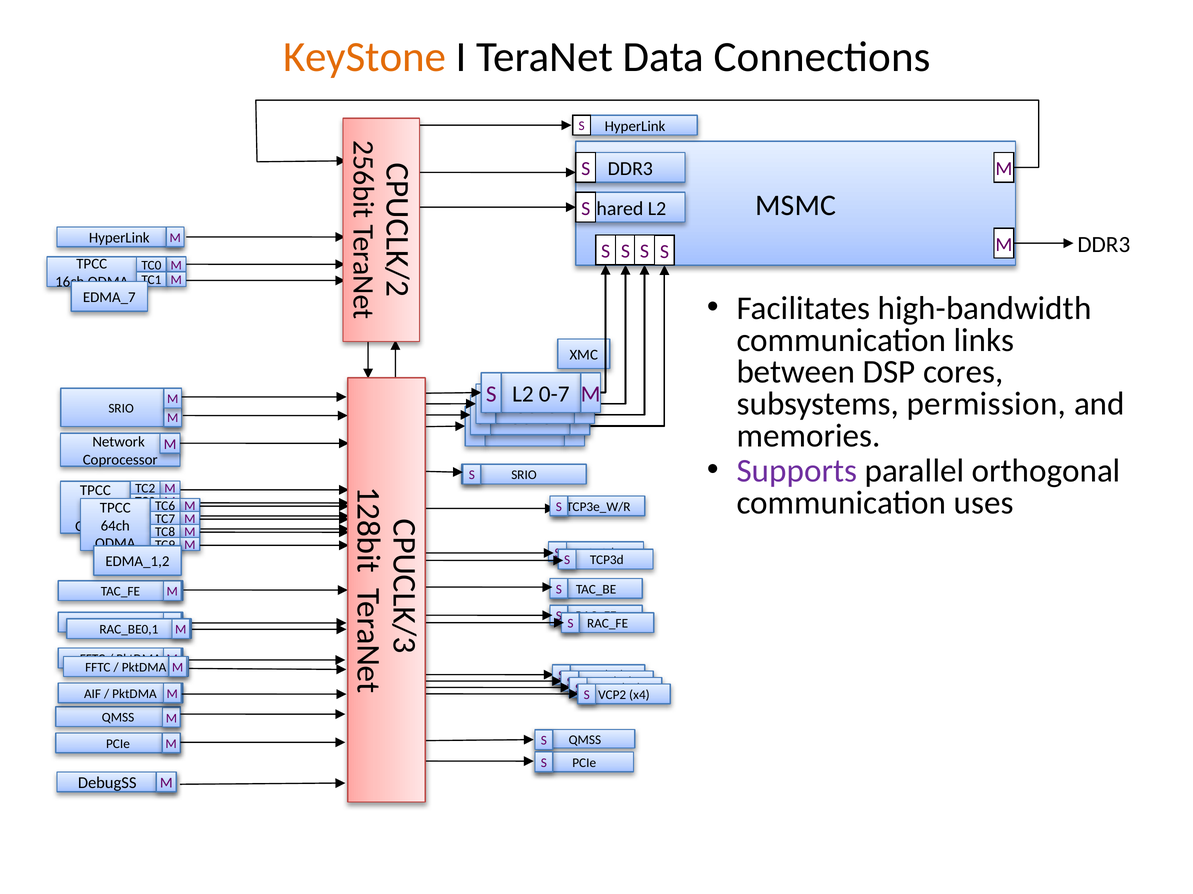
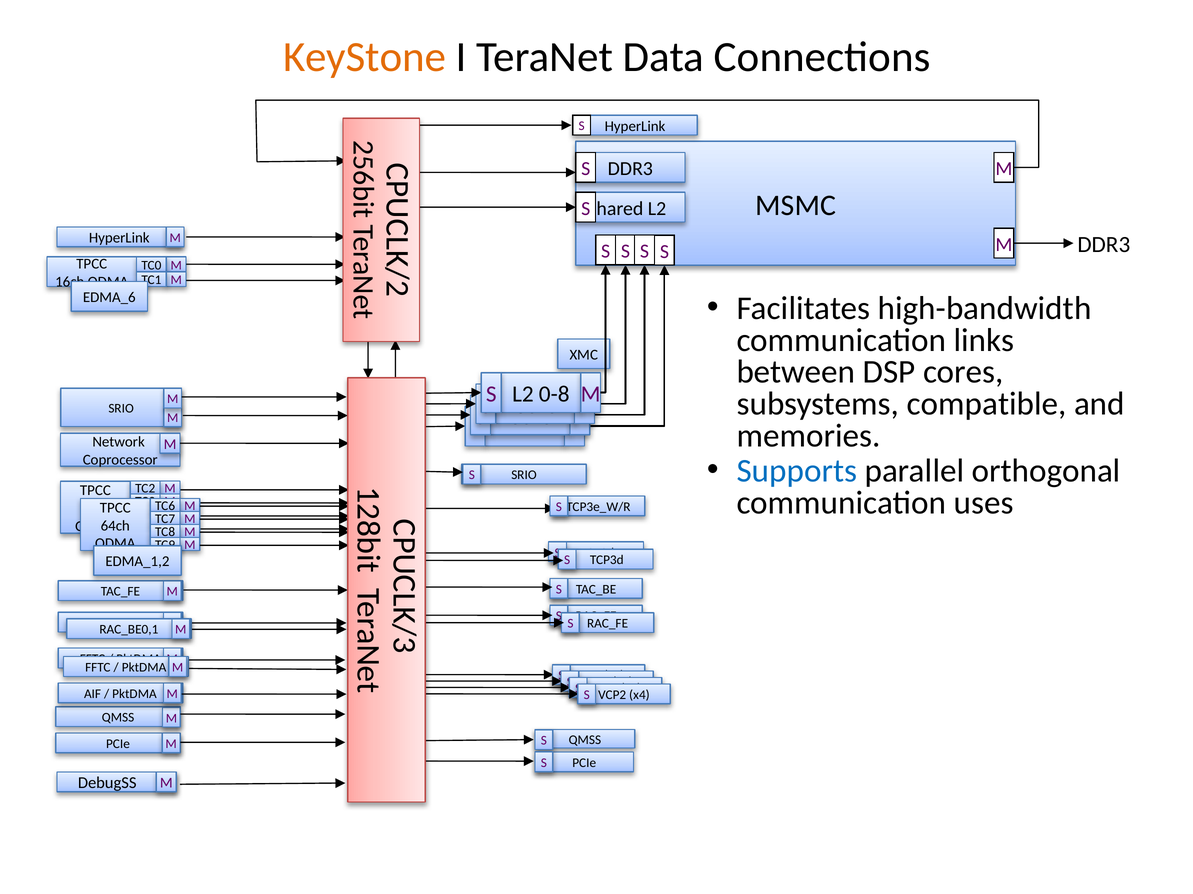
EDMA_7: EDMA_7 -> EDMA_6
0-7: 0-7 -> 0-8
permission: permission -> compatible
Supports colour: purple -> blue
